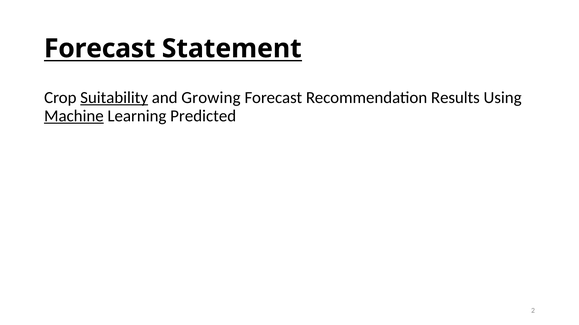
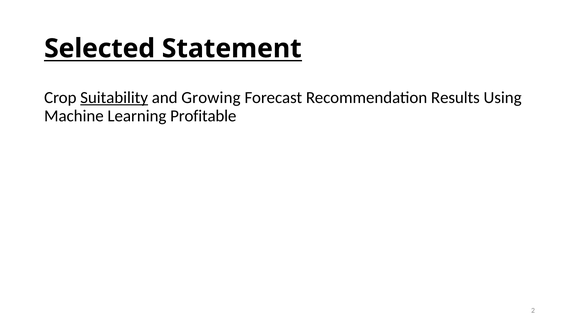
Forecast at (100, 49): Forecast -> Selected
Machine underline: present -> none
Predicted: Predicted -> Profitable
